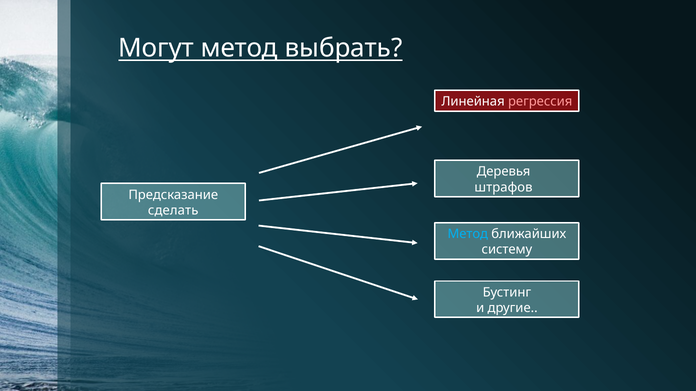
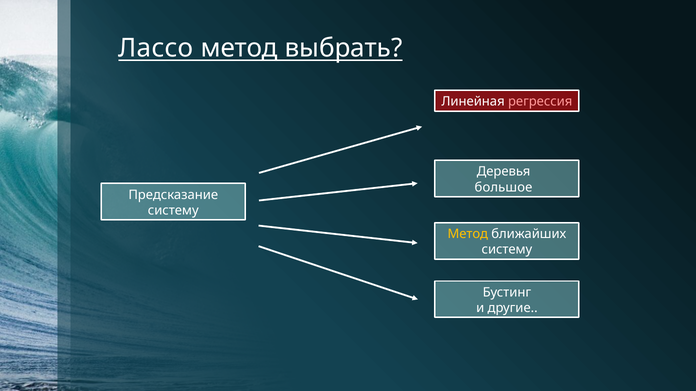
Могут: Могут -> Лассо
штрафов: штрафов -> большое
сделать at (173, 211): сделать -> систему
Метод at (468, 234) colour: light blue -> yellow
